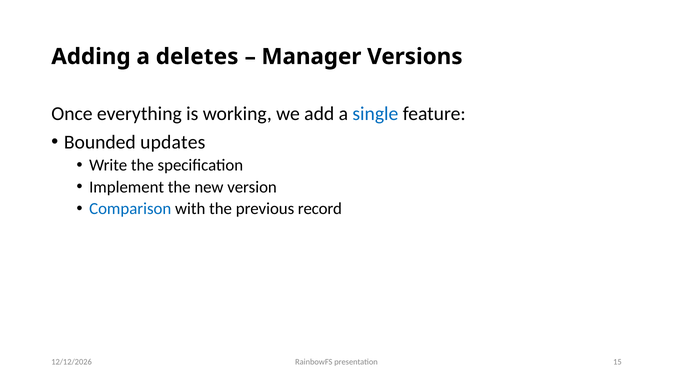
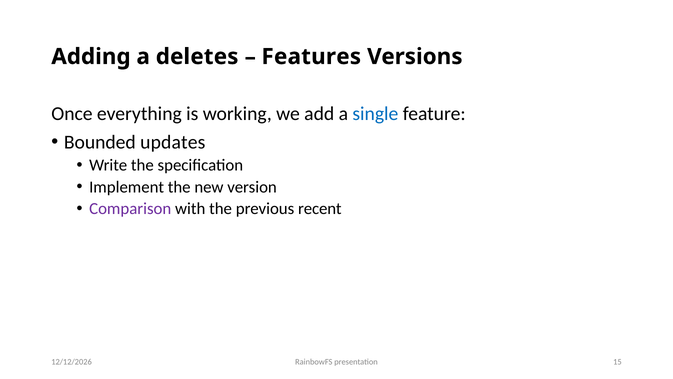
Manager: Manager -> Features
Comparison colour: blue -> purple
record: record -> recent
